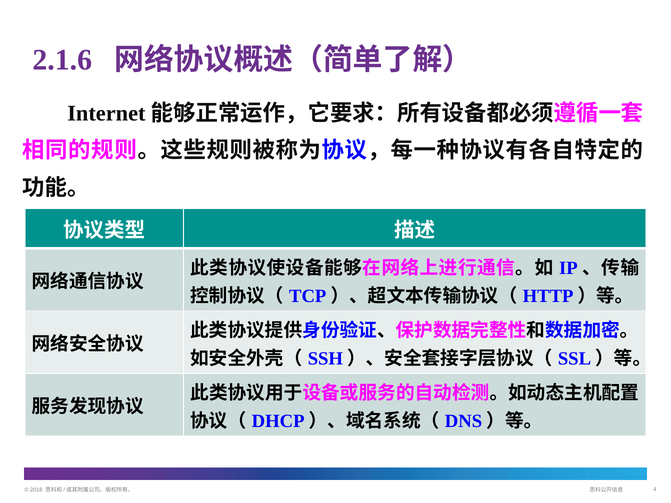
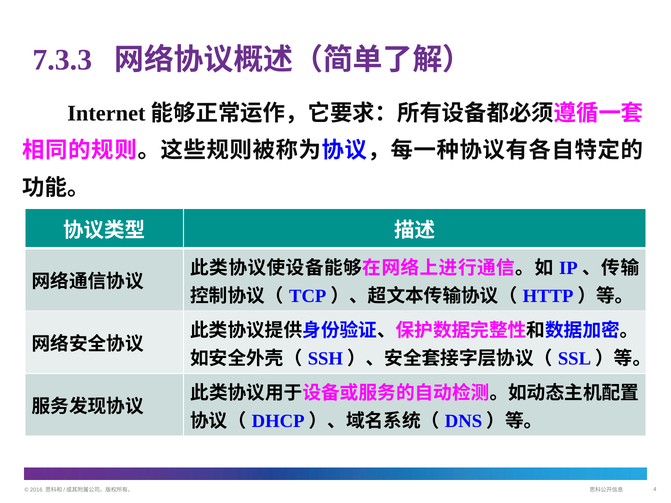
2.1.6: 2.1.6 -> 7.3.3
